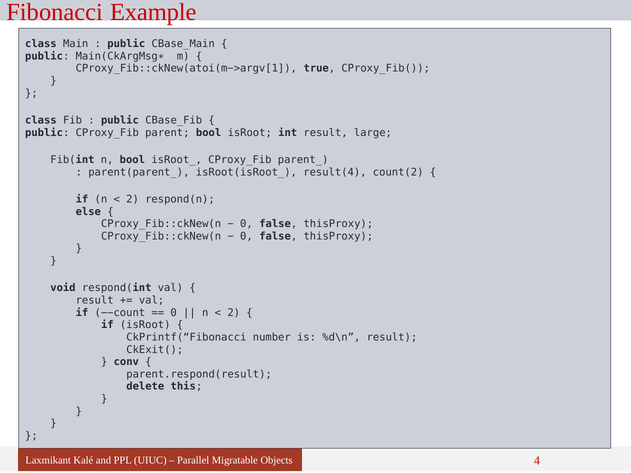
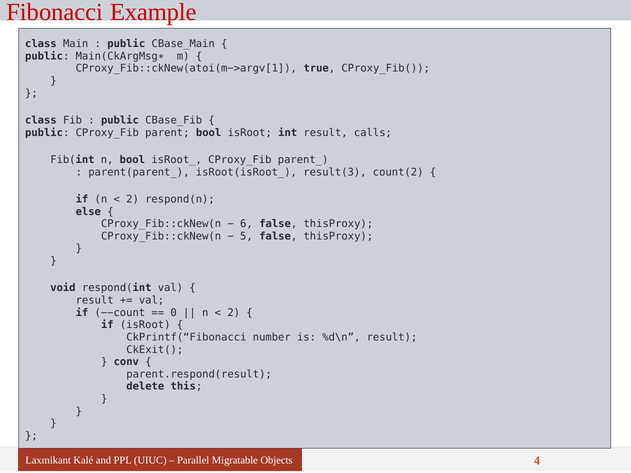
large: large -> calls
result(4: result(4 -> result(3
0 at (246, 224): 0 -> 6
0 at (246, 236): 0 -> 5
